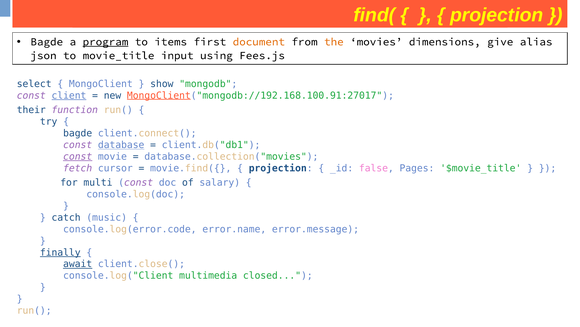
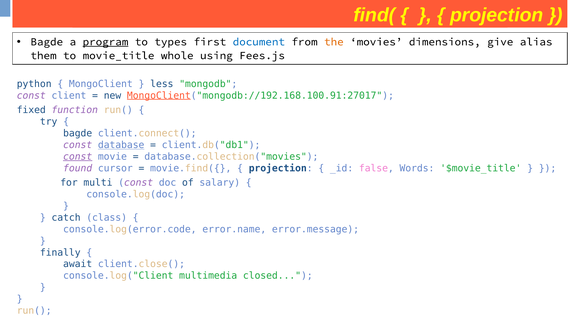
items: items -> types
document colour: orange -> blue
json: json -> them
input: input -> whole
select: select -> python
show: show -> less
client underline: present -> none
their: their -> fixed
fetch: fetch -> found
Pages: Pages -> Words
music: music -> class
finally underline: present -> none
await underline: present -> none
